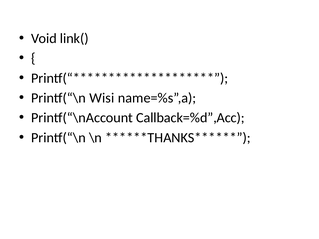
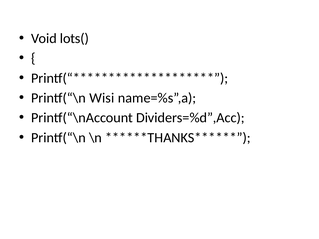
link(: link( -> lots(
Callback=%d”,Acc: Callback=%d”,Acc -> Dividers=%d”,Acc
